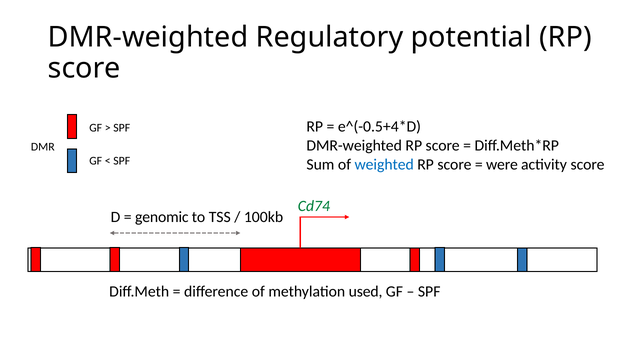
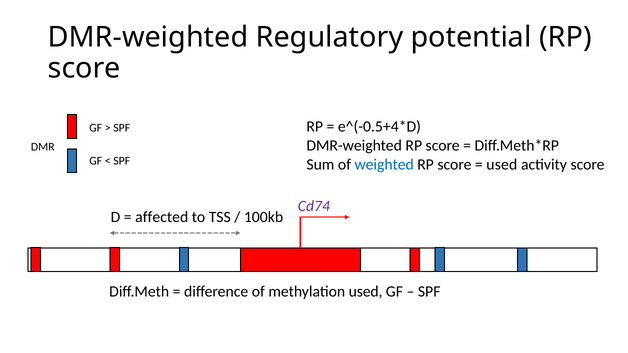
were at (502, 165): were -> used
Cd74 colour: green -> purple
genomic: genomic -> affected
